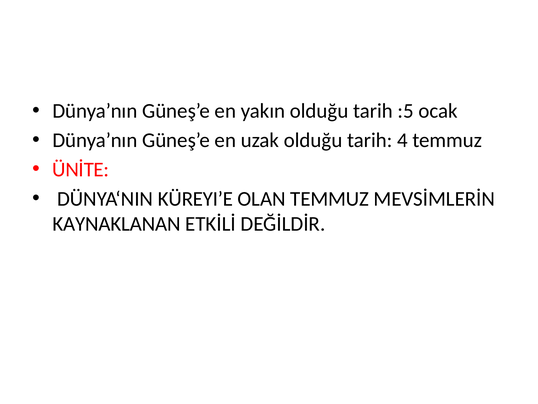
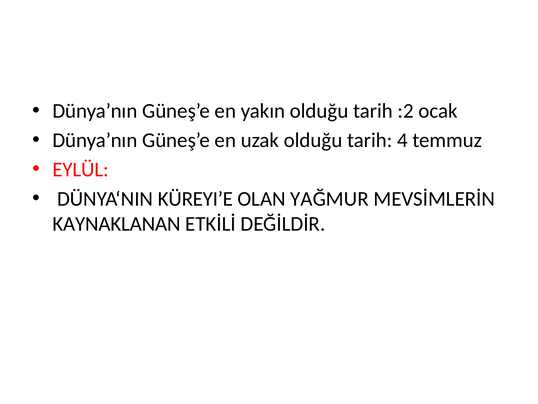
:5: :5 -> :2
ÜNİTE: ÜNİTE -> EYLÜL
OLAN TEMMUZ: TEMMUZ -> YAĞMUR
